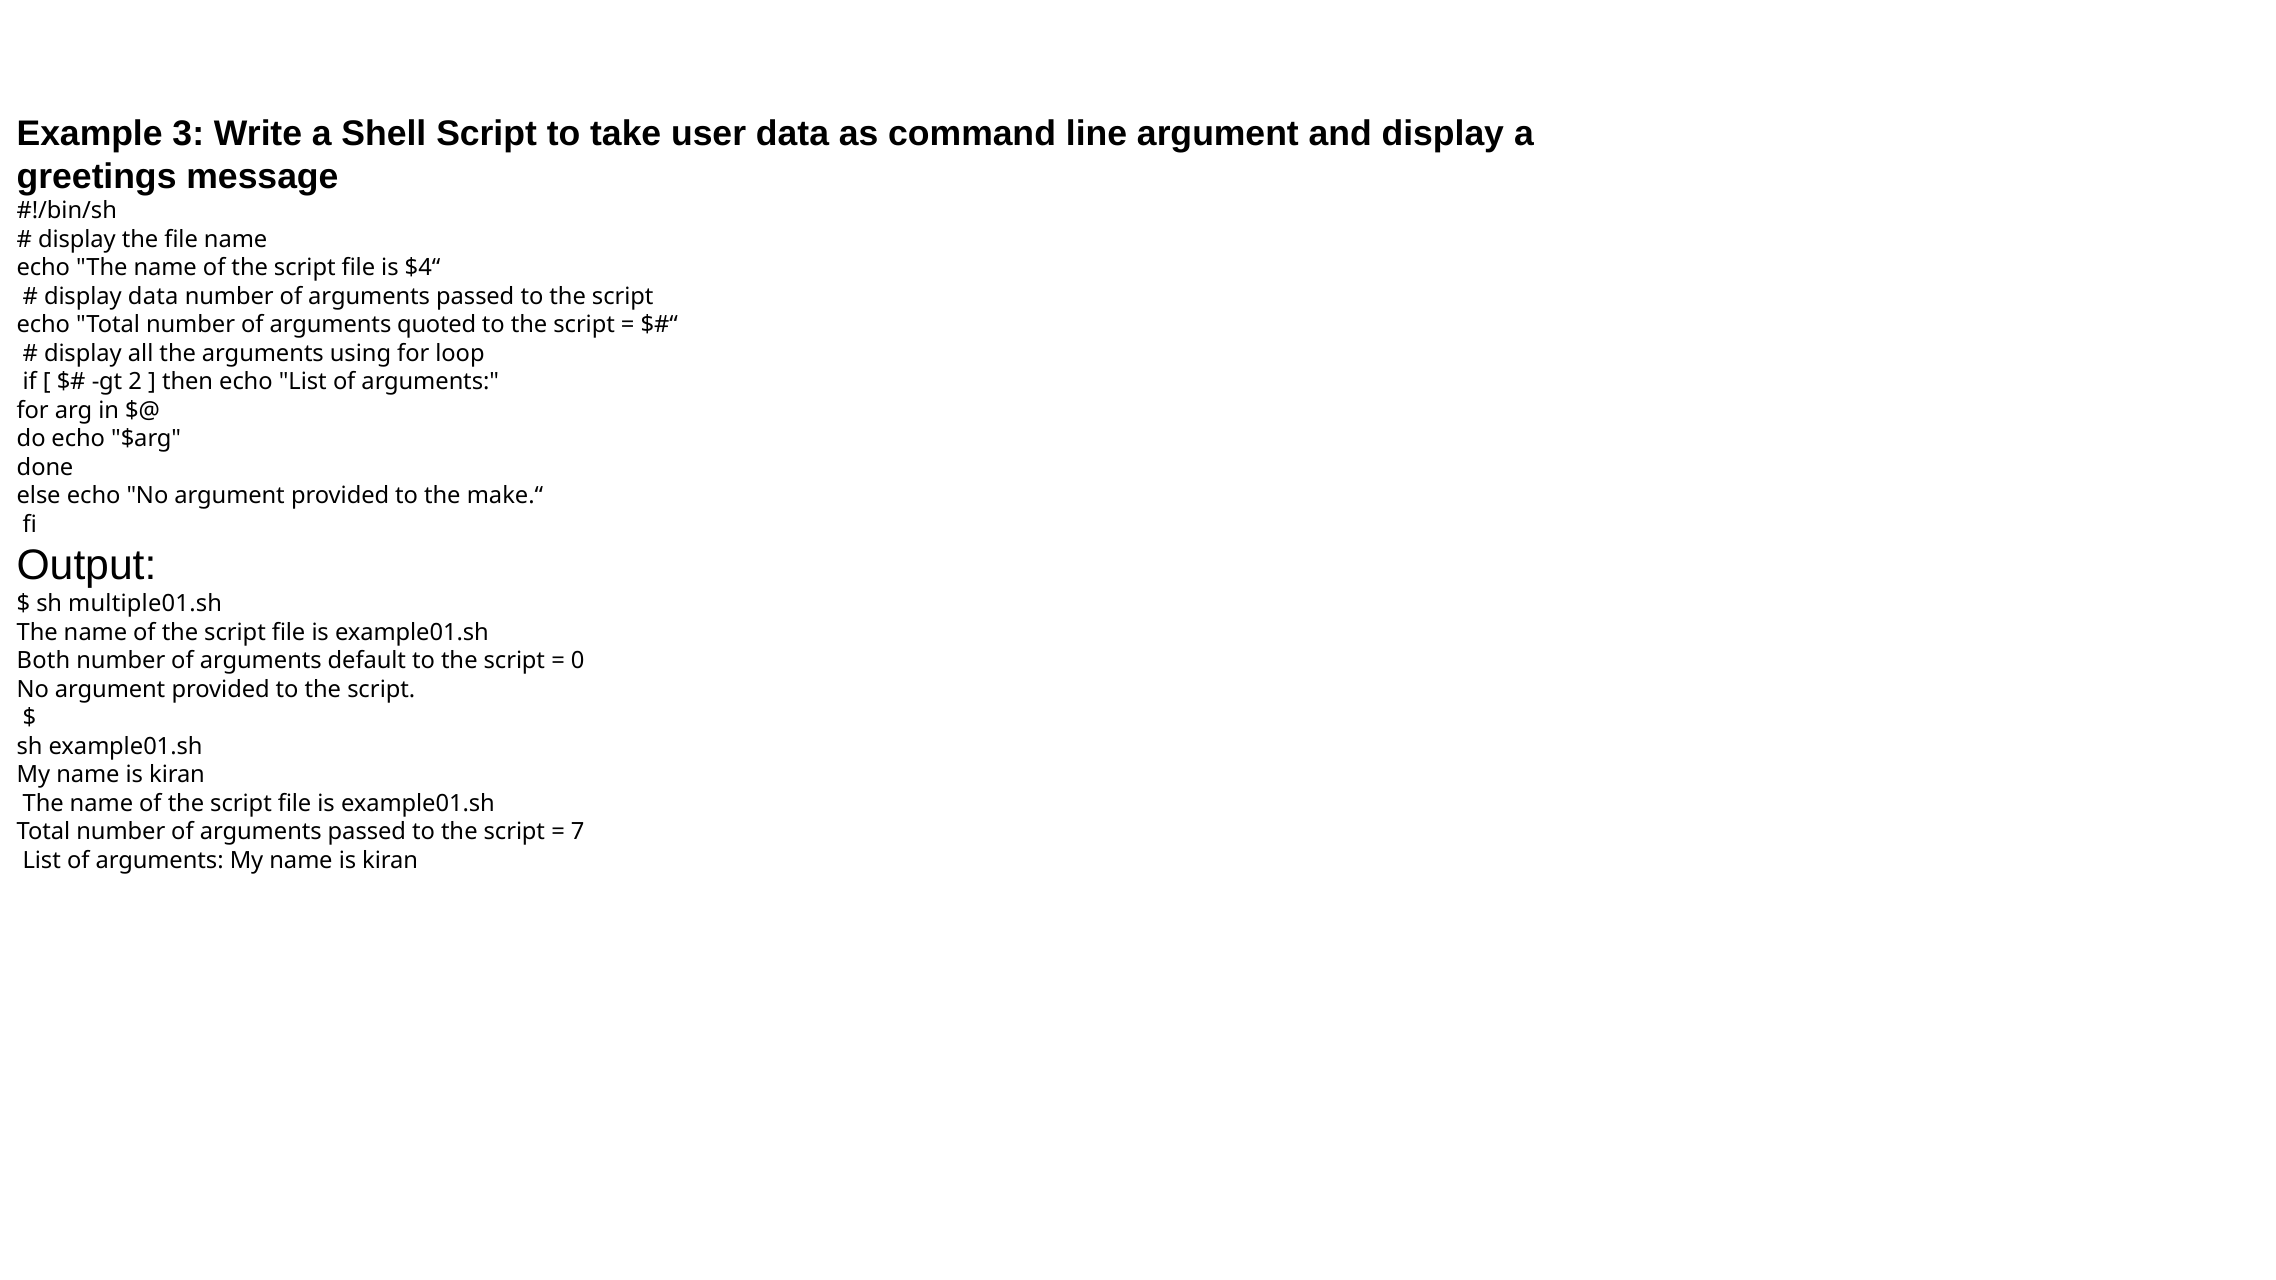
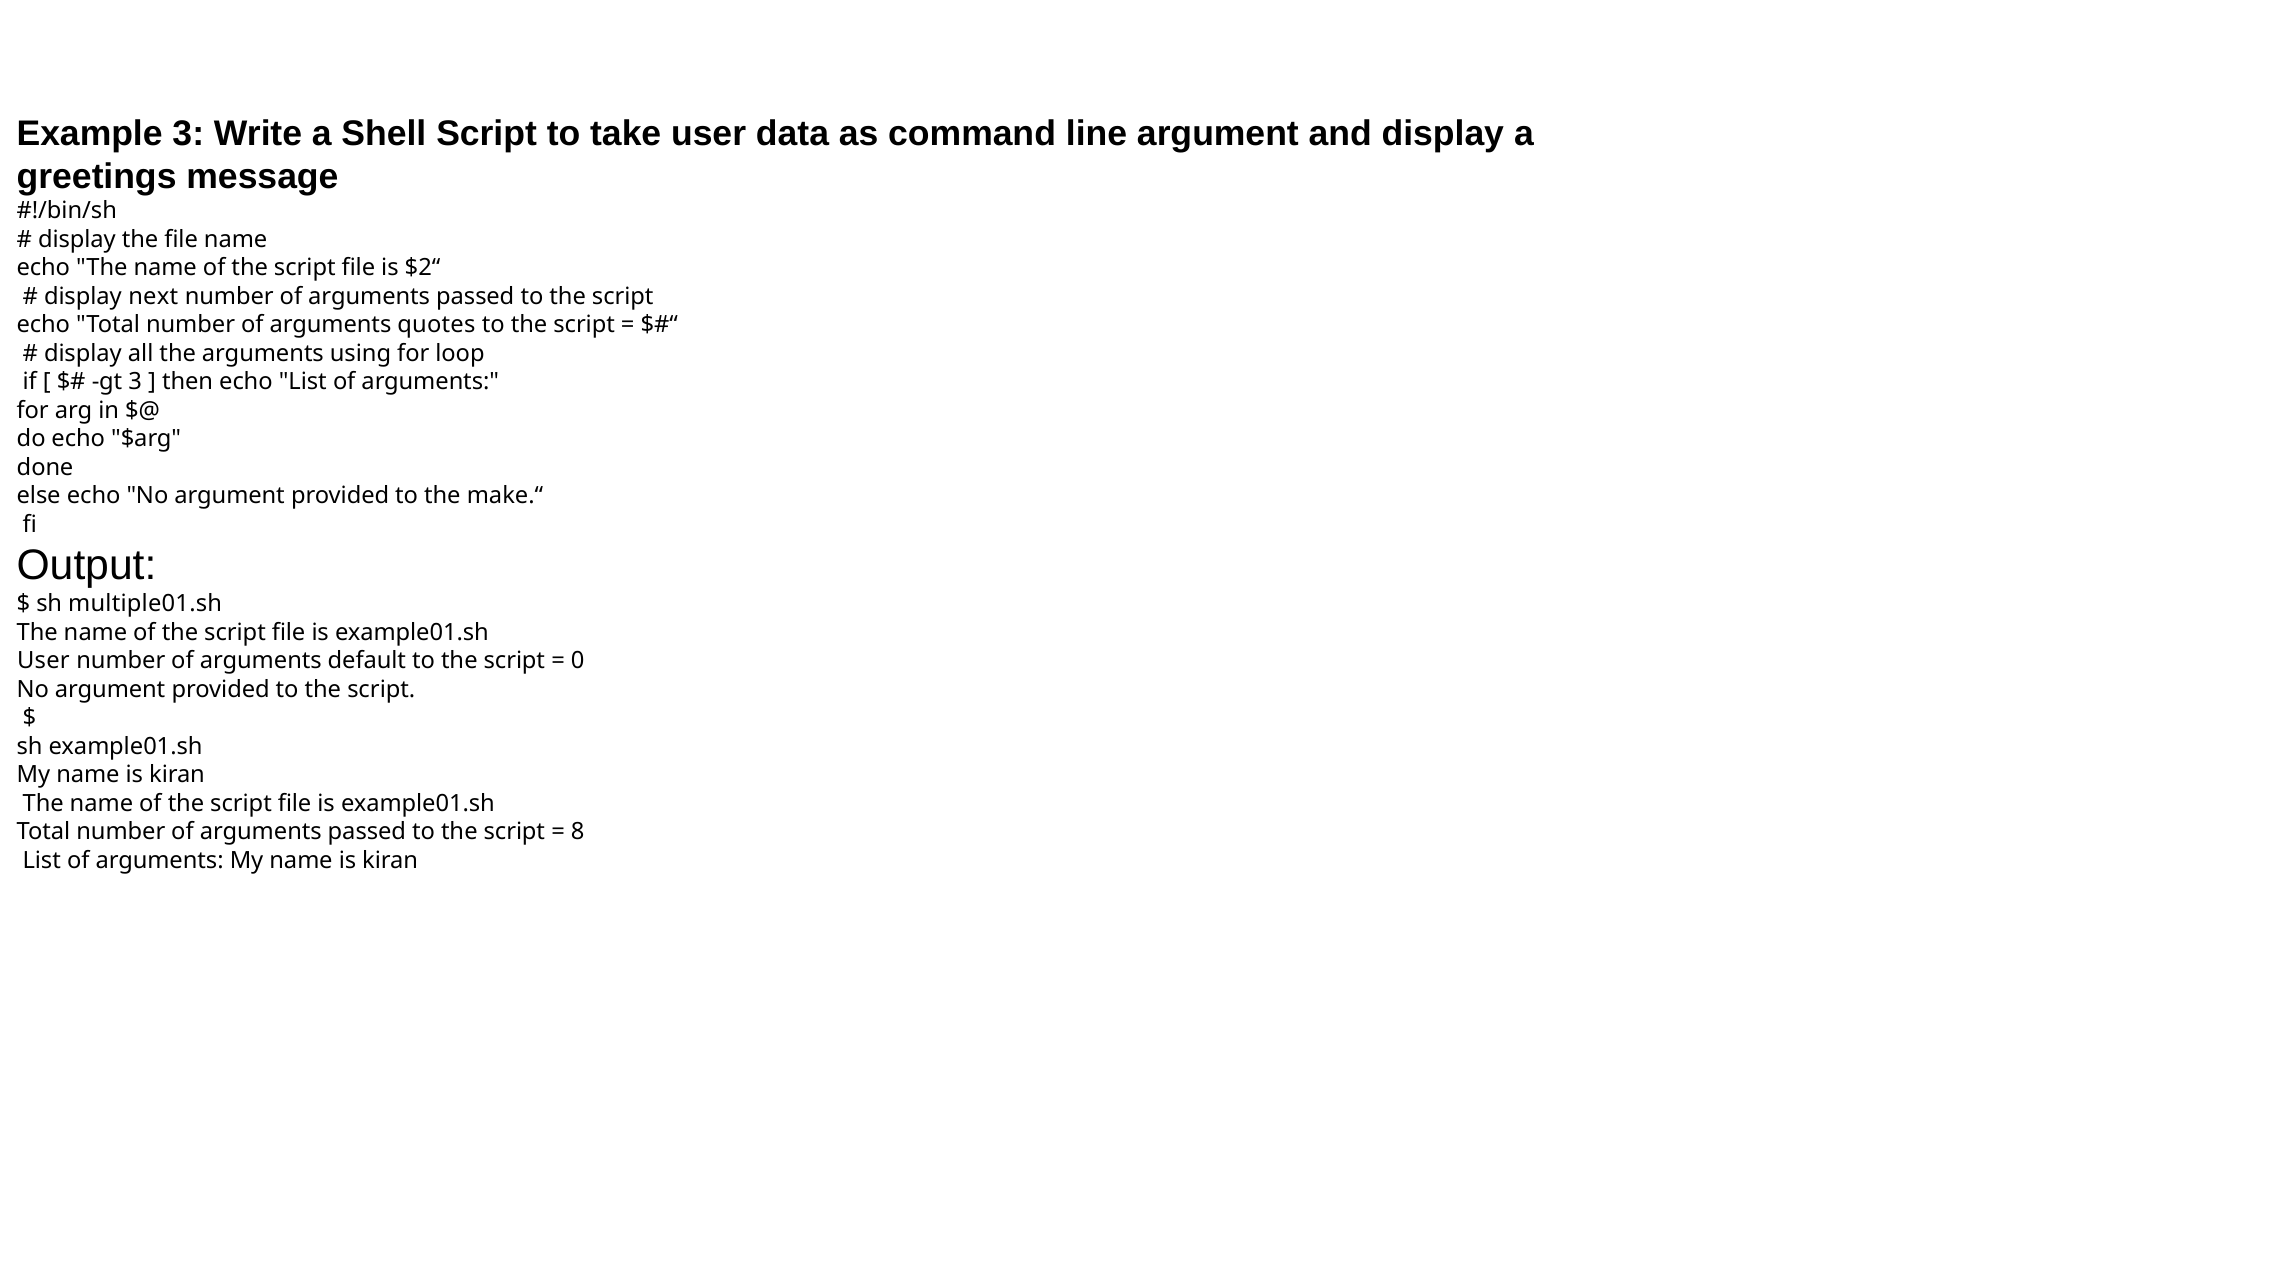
$4“: $4“ -> $2“
display data: data -> next
quoted: quoted -> quotes
gt 2: 2 -> 3
Both at (43, 661): Both -> User
7: 7 -> 8
